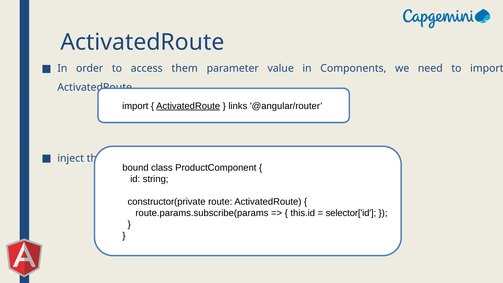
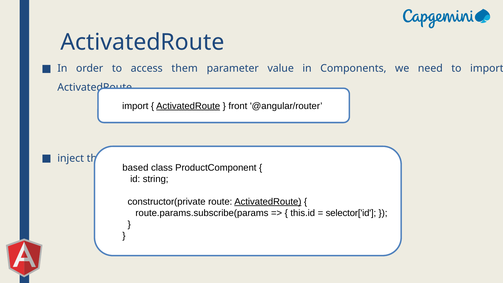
links: links -> front
bound: bound -> based
ActivatedRoute at (268, 202) underline: none -> present
